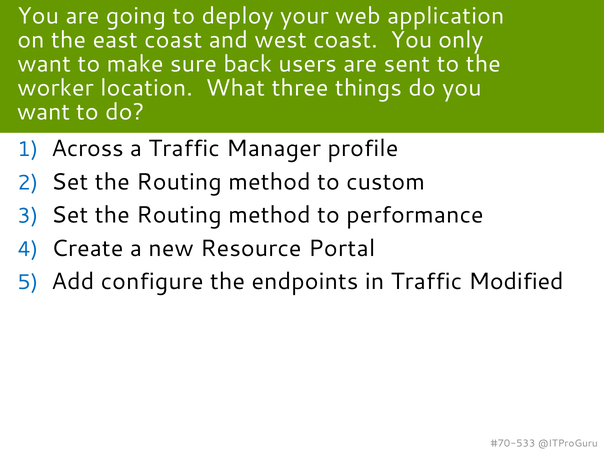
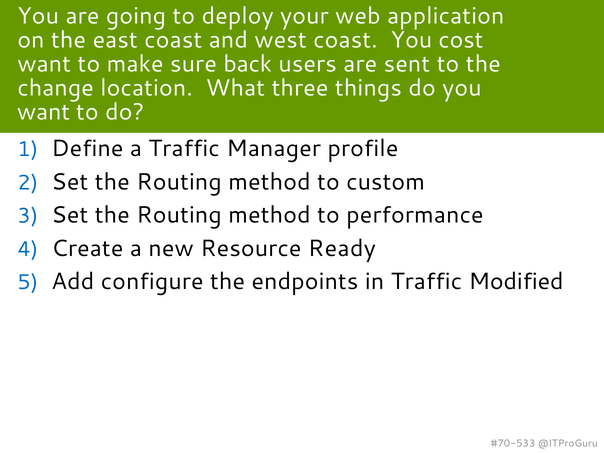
only: only -> cost
worker: worker -> change
Across: Across -> Define
Portal: Portal -> Ready
